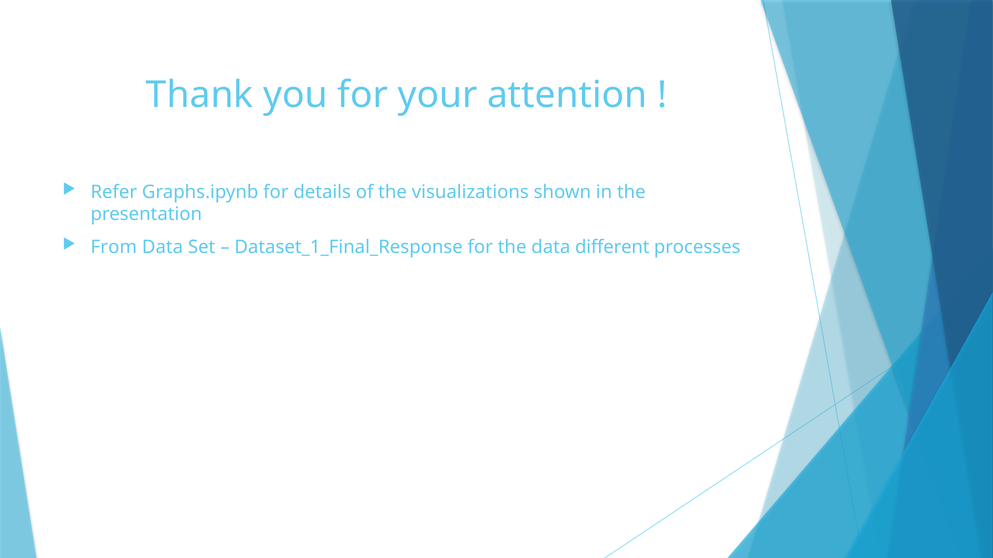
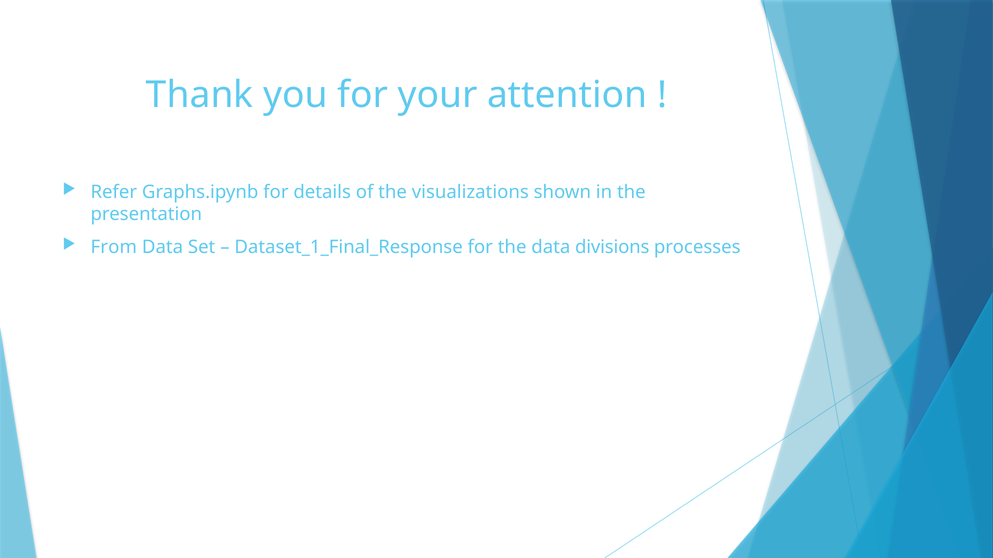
different: different -> divisions
